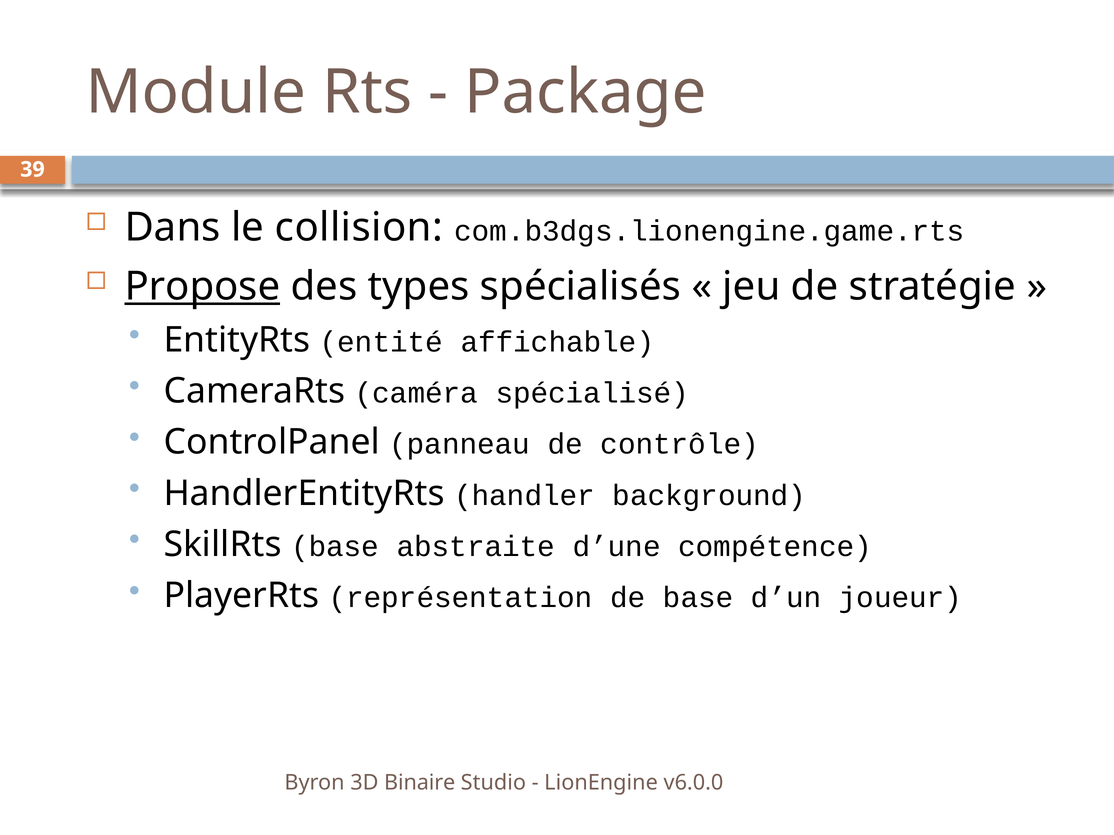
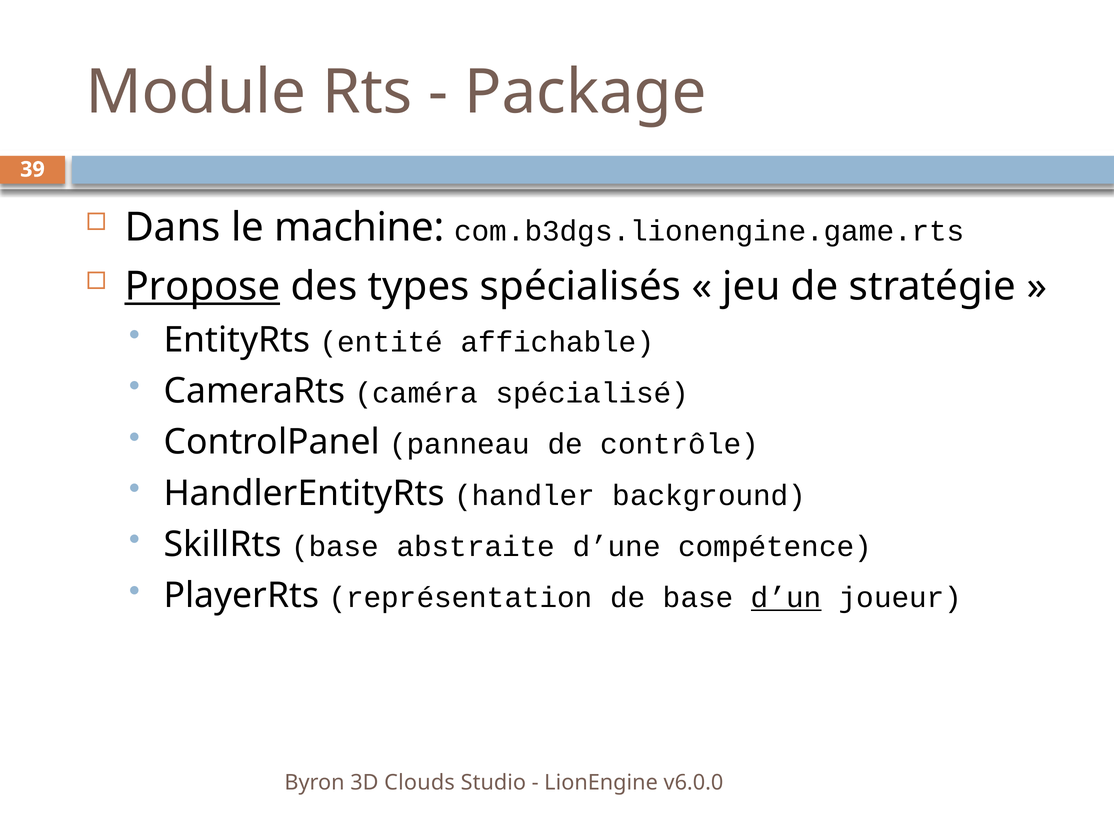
collision: collision -> machine
d’un underline: none -> present
Binaire: Binaire -> Clouds
